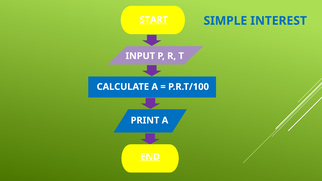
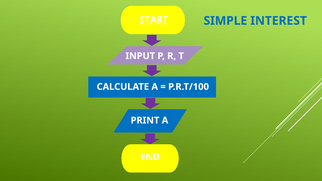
END underline: present -> none
